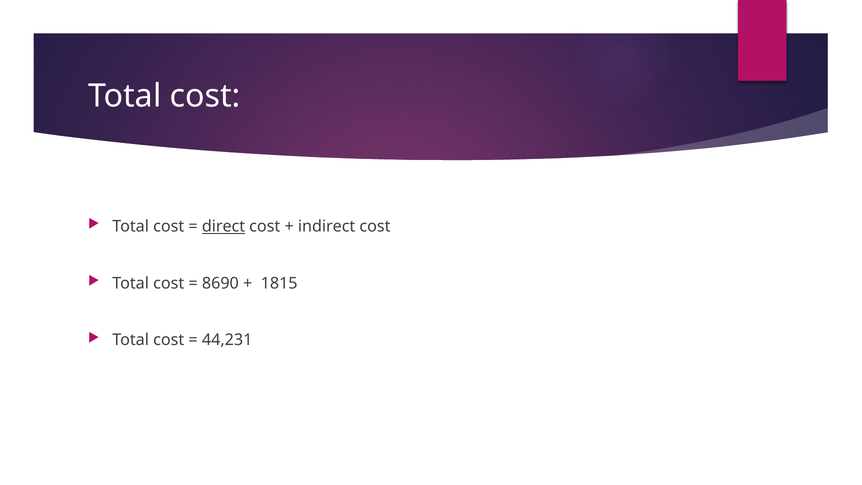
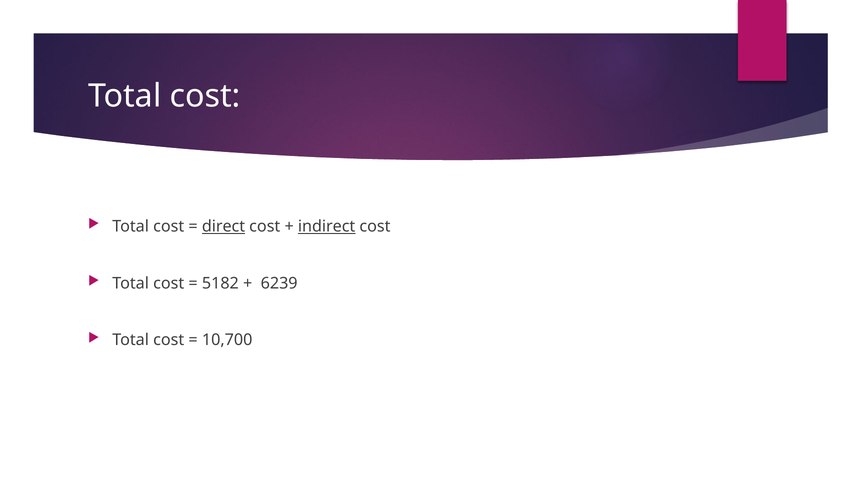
indirect underline: none -> present
8690: 8690 -> 5182
1815: 1815 -> 6239
44,231: 44,231 -> 10,700
